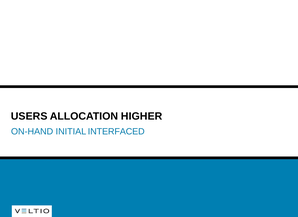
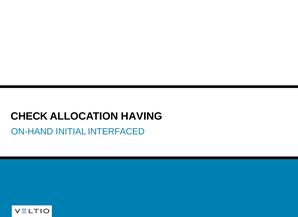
USERS: USERS -> CHECK
HIGHER: HIGHER -> HAVING
